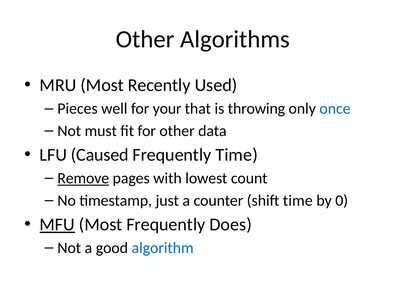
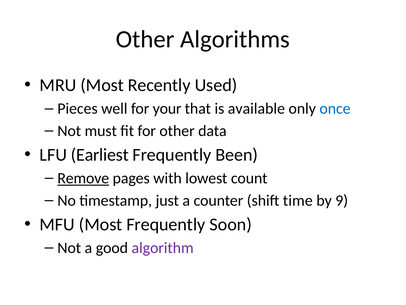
throwing: throwing -> available
Caused: Caused -> Earliest
Frequently Time: Time -> Been
0: 0 -> 9
MFU underline: present -> none
Does: Does -> Soon
algorithm colour: blue -> purple
